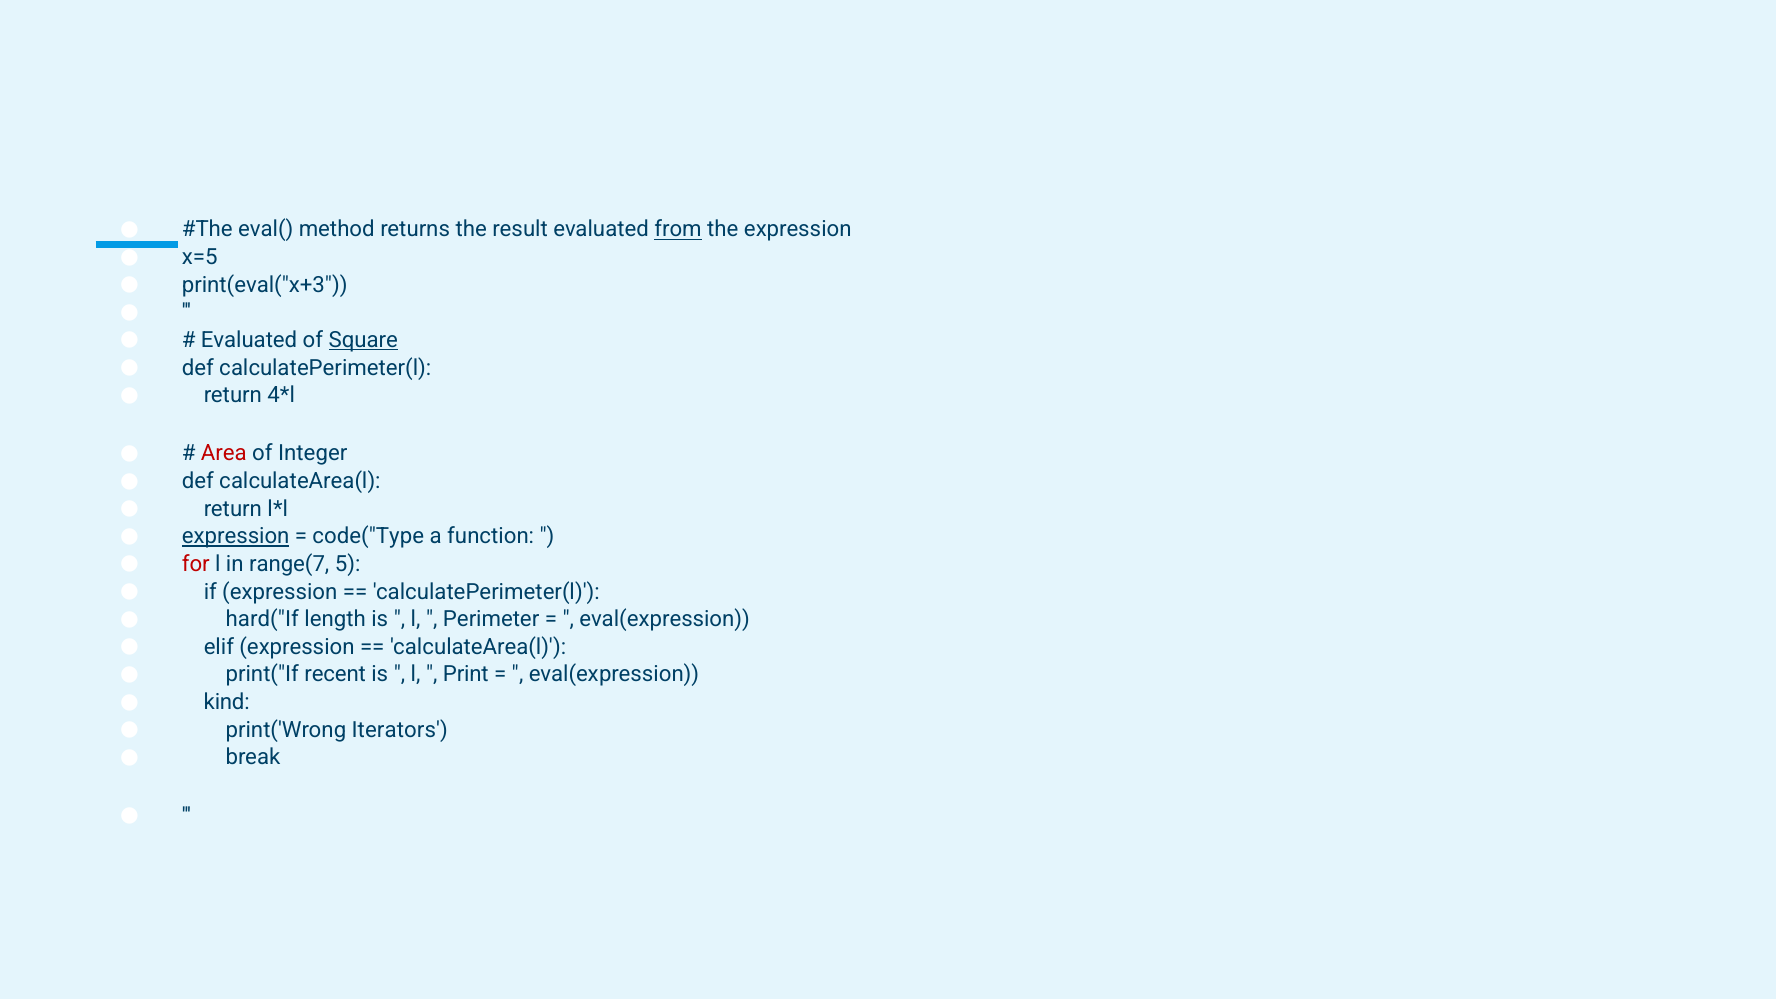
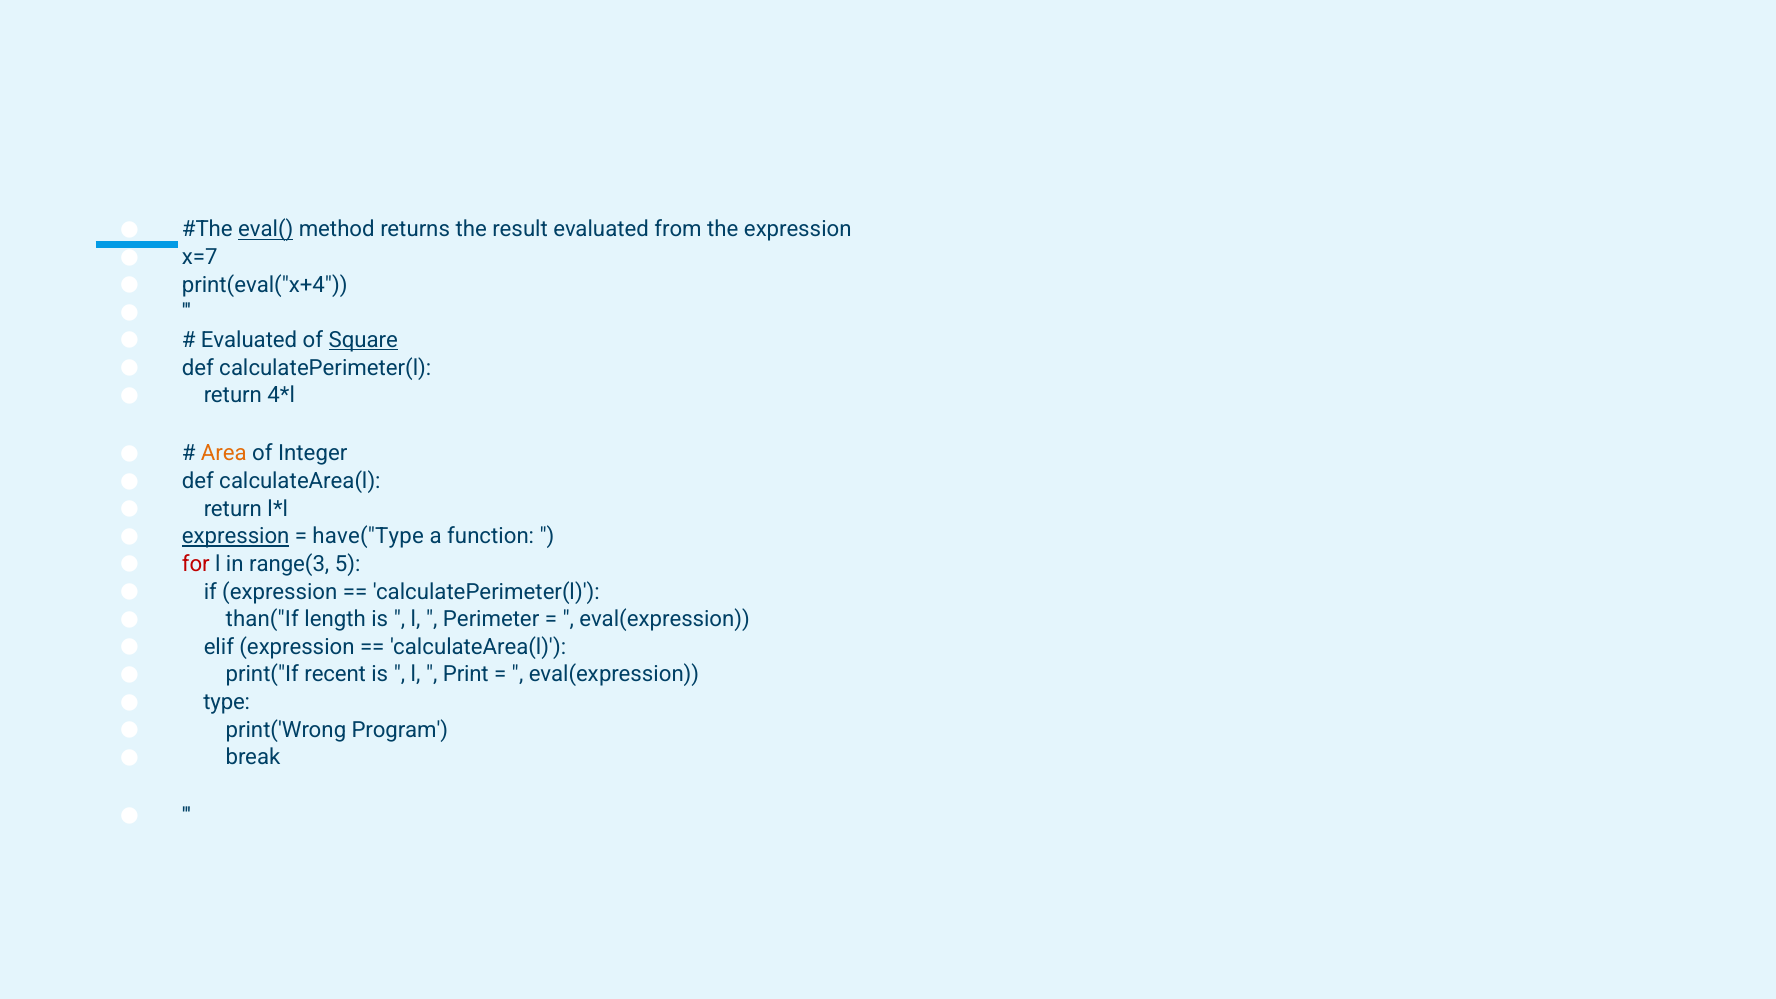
eval( underline: none -> present
from underline: present -> none
x=5: x=5 -> x=7
print(eval("x+3: print(eval("x+3 -> print(eval("x+4
Area colour: red -> orange
code("Type: code("Type -> have("Type
range(7: range(7 -> range(3
hard("If: hard("If -> than("If
kind: kind -> type
Iterators: Iterators -> Program
